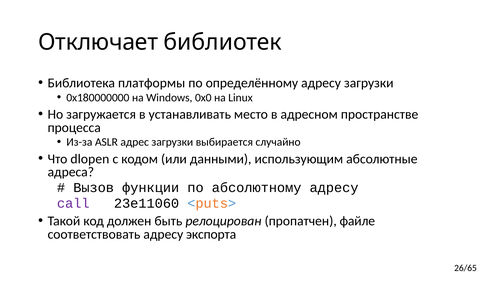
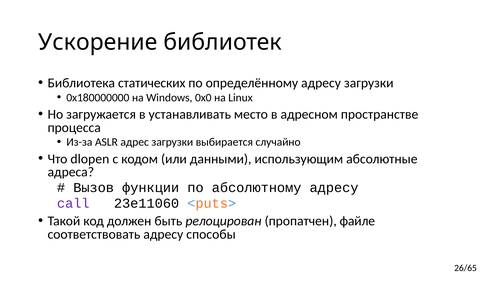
Отключает: Отключает -> Ускорение
платформы: платформы -> статических
экспорта: экспорта -> способы
